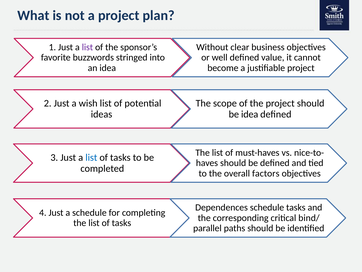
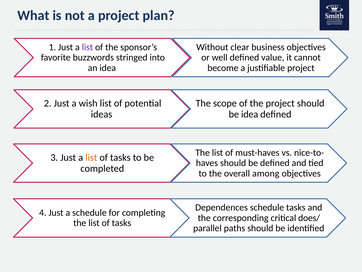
list at (91, 157) colour: blue -> orange
factors: factors -> among
bind/: bind/ -> does/
